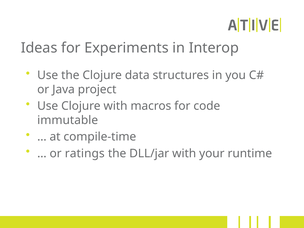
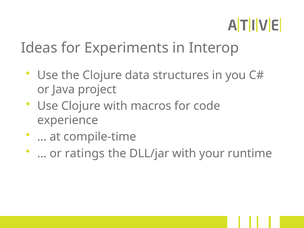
immutable: immutable -> experience
